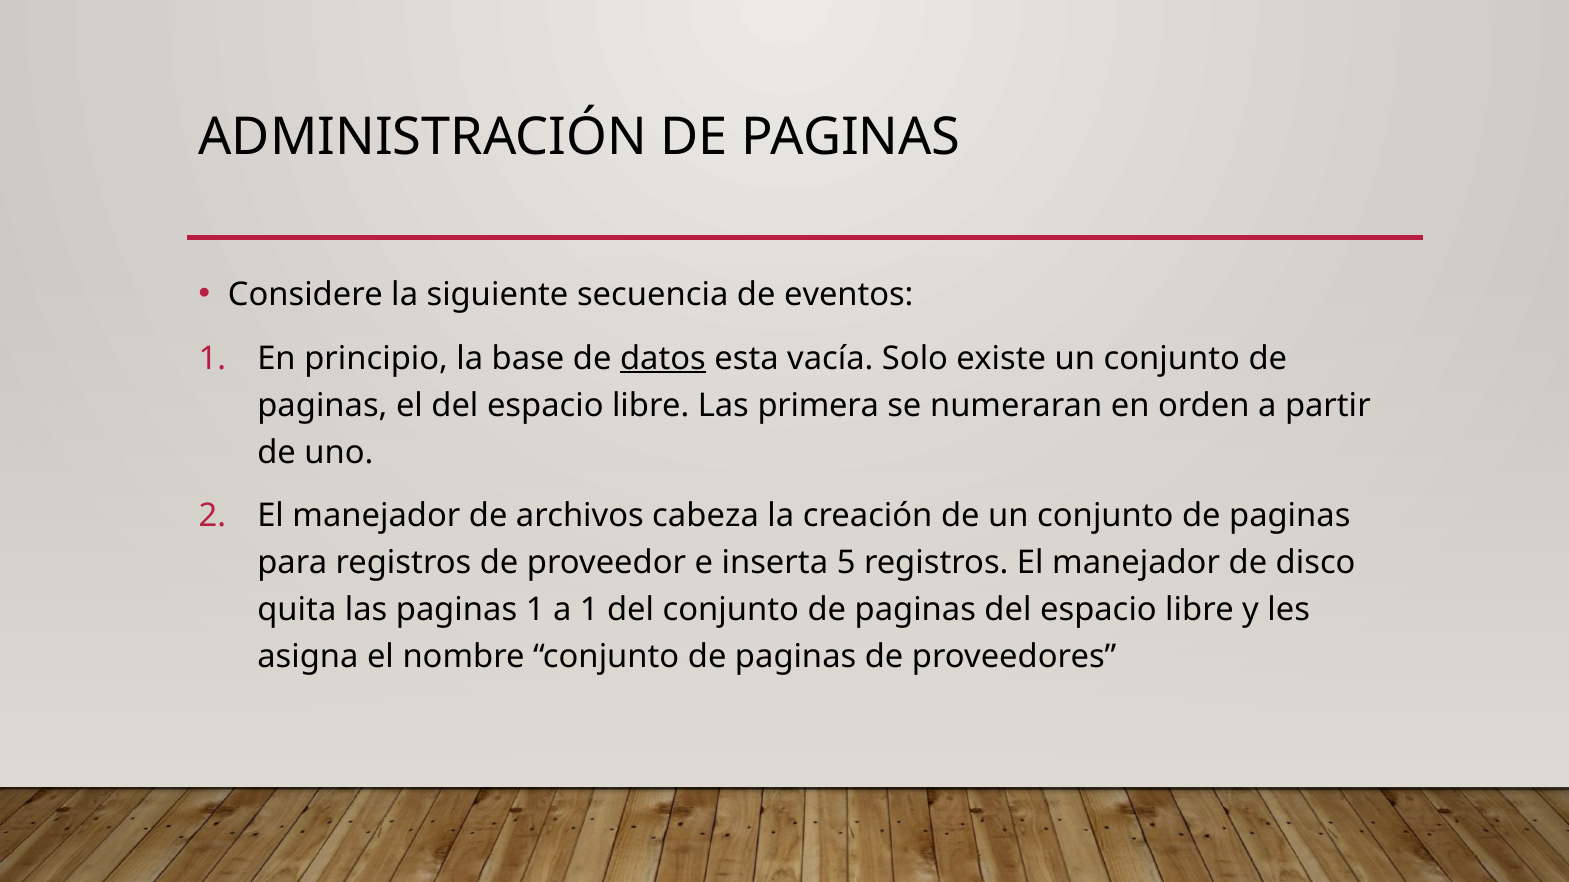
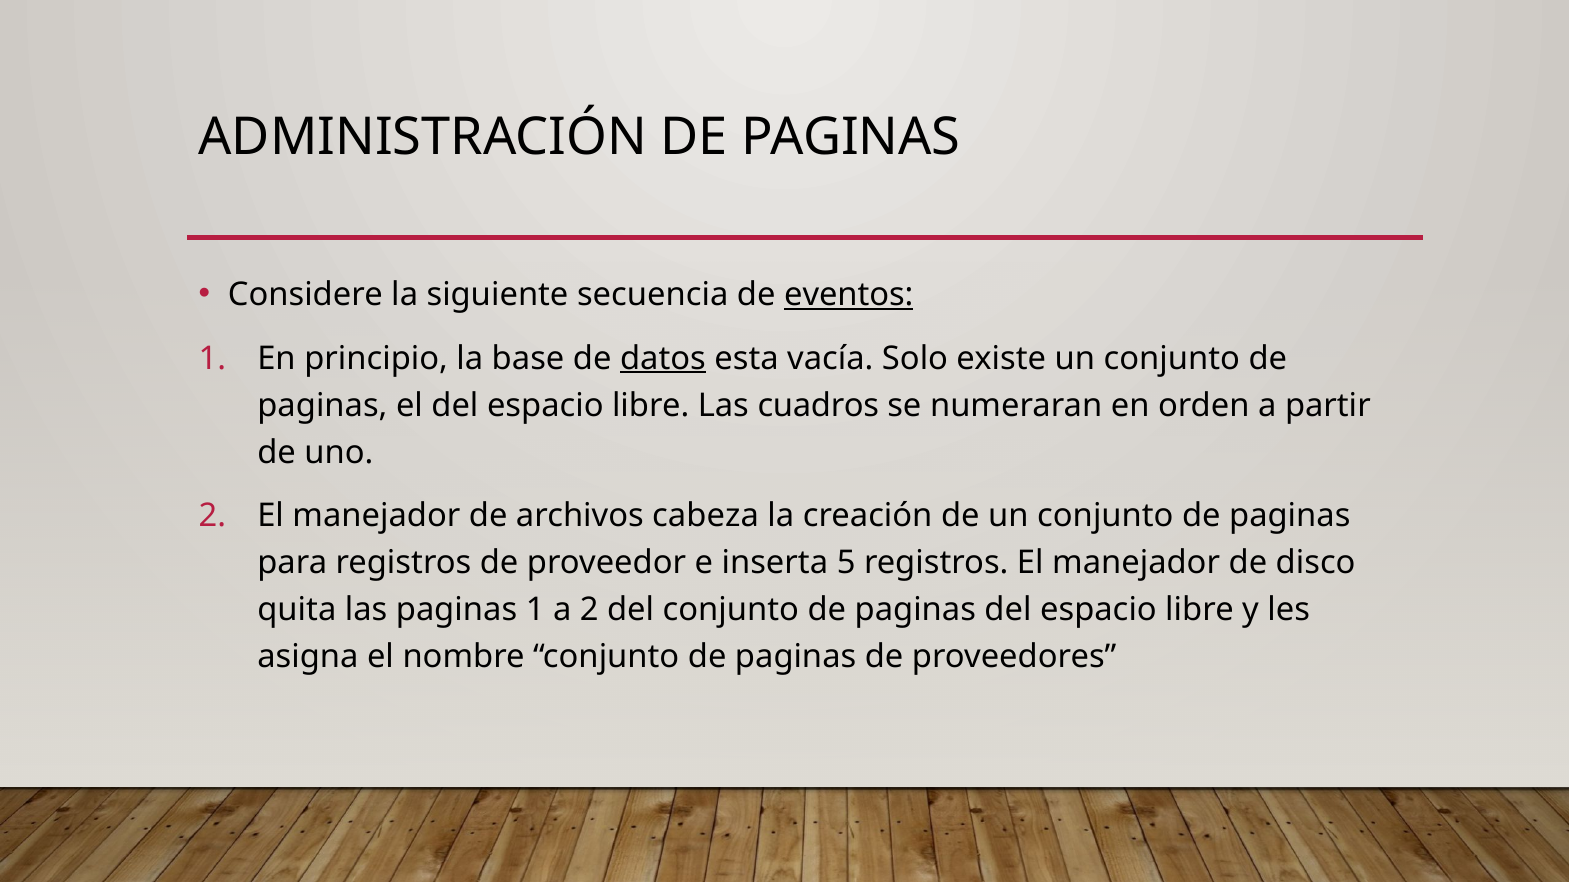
eventos underline: none -> present
primera: primera -> cuadros
a 1: 1 -> 2
